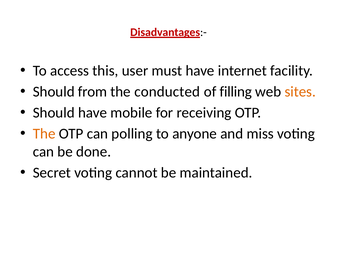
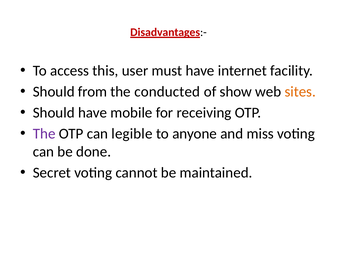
filling: filling -> show
The at (44, 134) colour: orange -> purple
polling: polling -> legible
